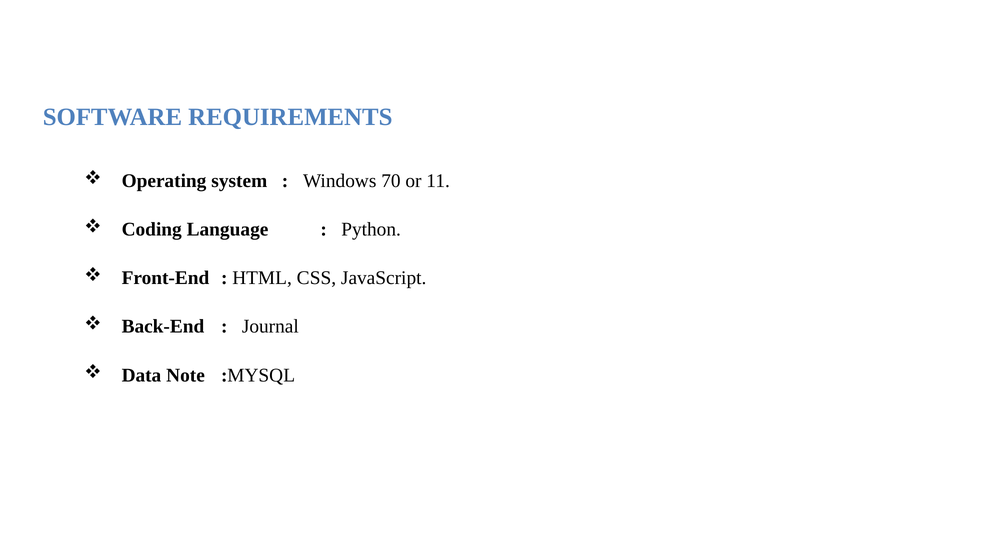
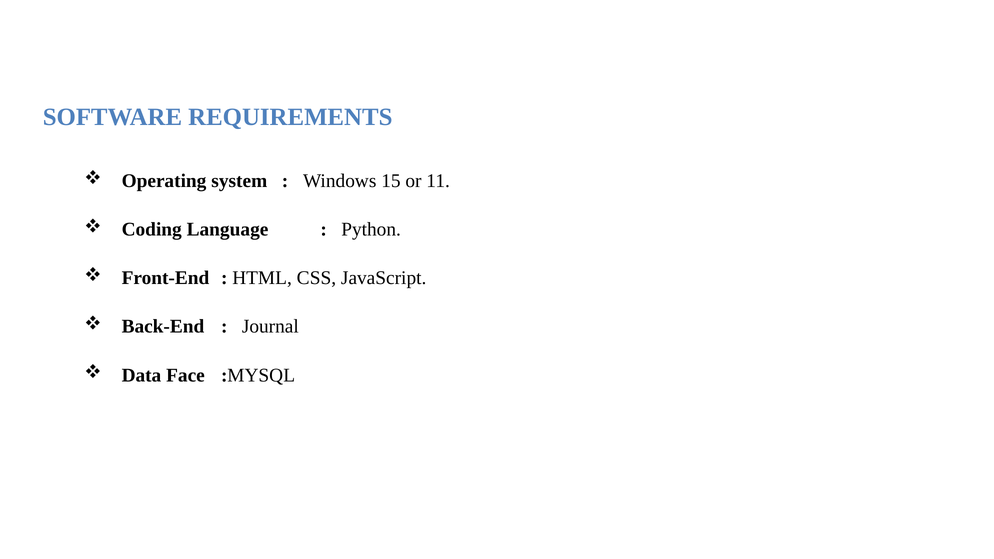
70: 70 -> 15
Note: Note -> Face
